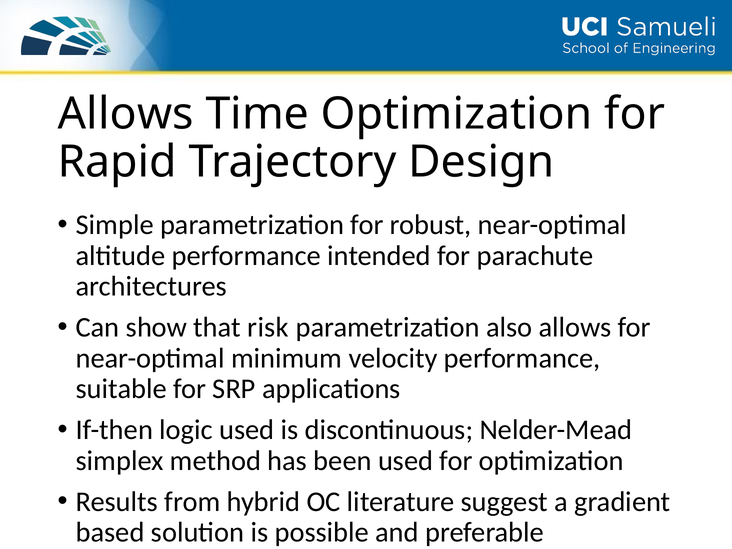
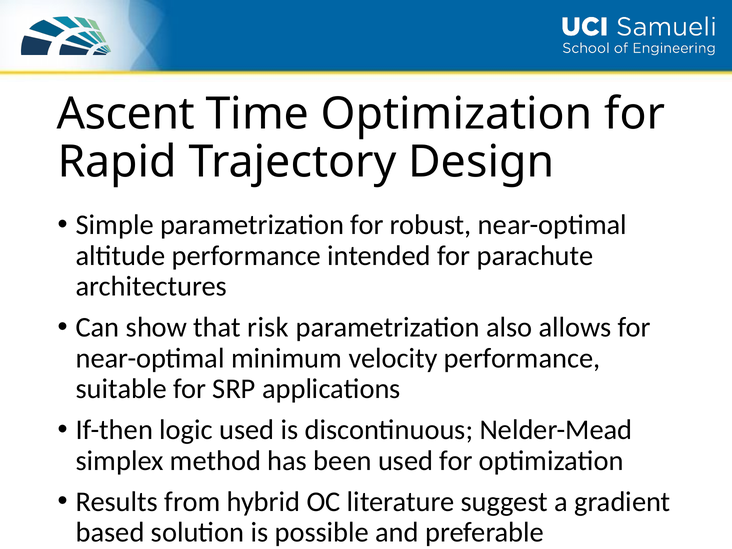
Allows at (126, 114): Allows -> Ascent
